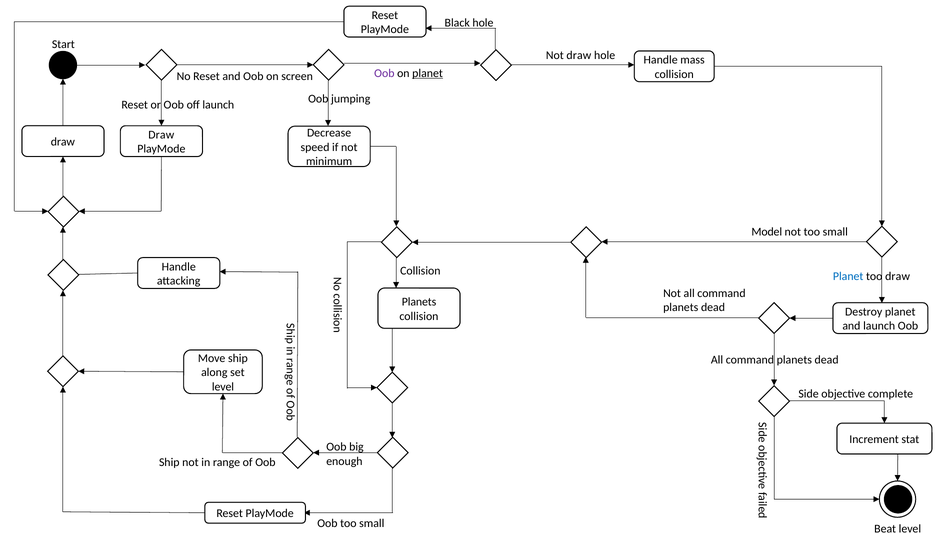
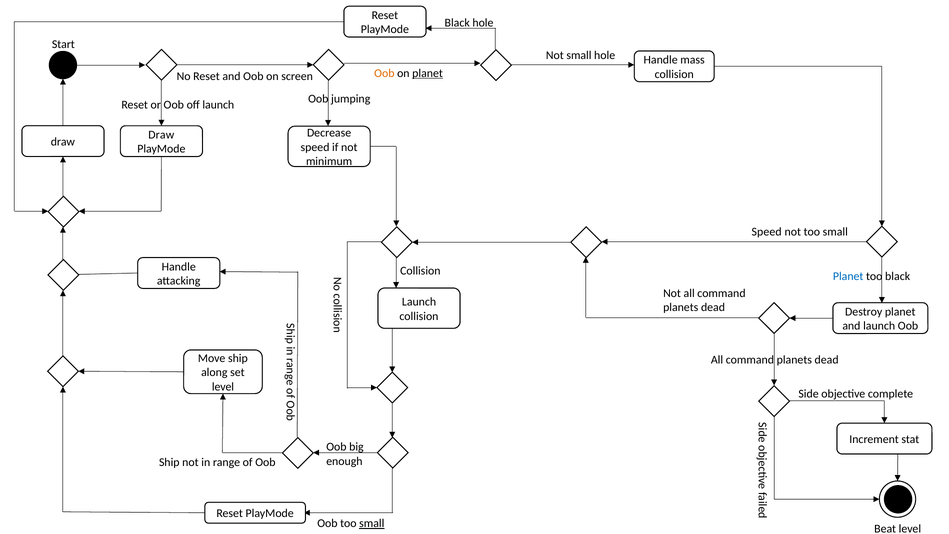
Not draw: draw -> small
Oob at (384, 73) colour: purple -> orange
Model at (767, 232): Model -> Speed
too draw: draw -> black
Planets at (419, 302): Planets -> Launch
small at (372, 523) underline: none -> present
